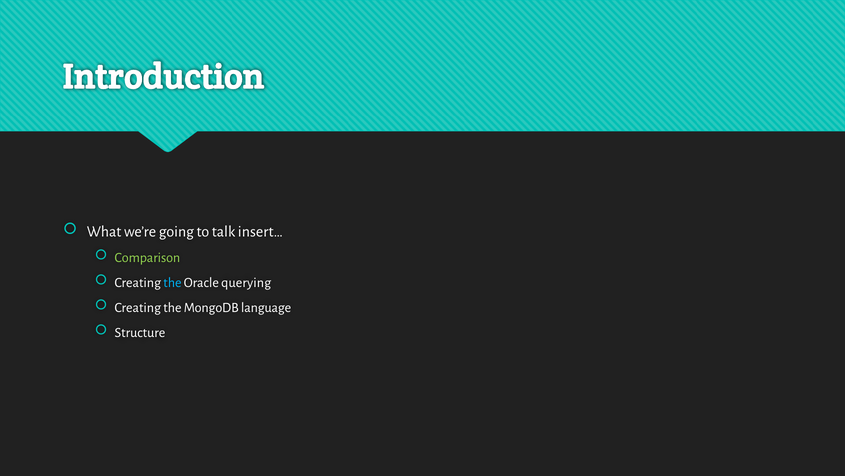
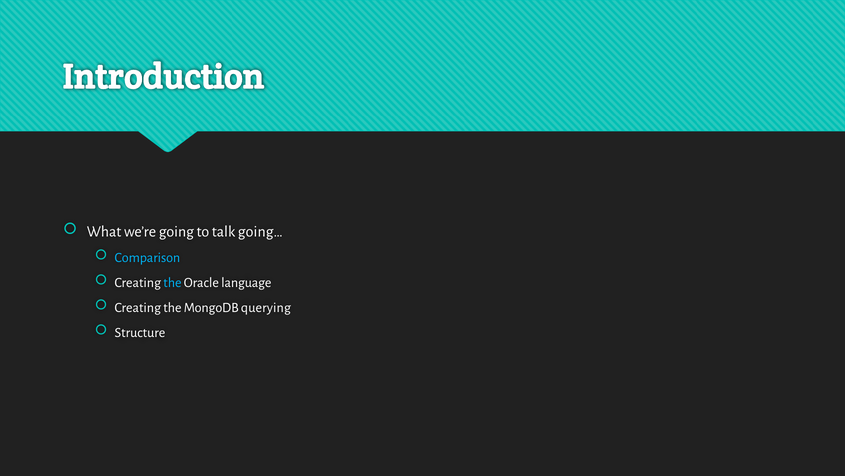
insert…: insert… -> going…
Comparison colour: light green -> light blue
querying: querying -> language
language: language -> querying
